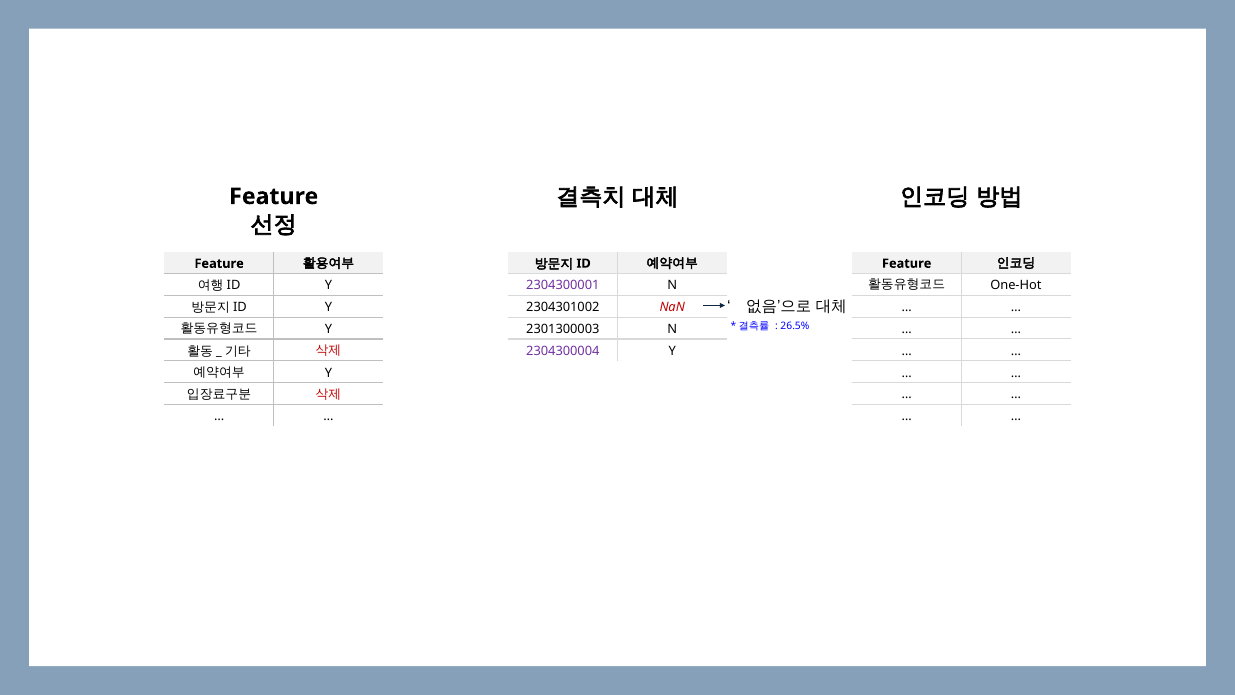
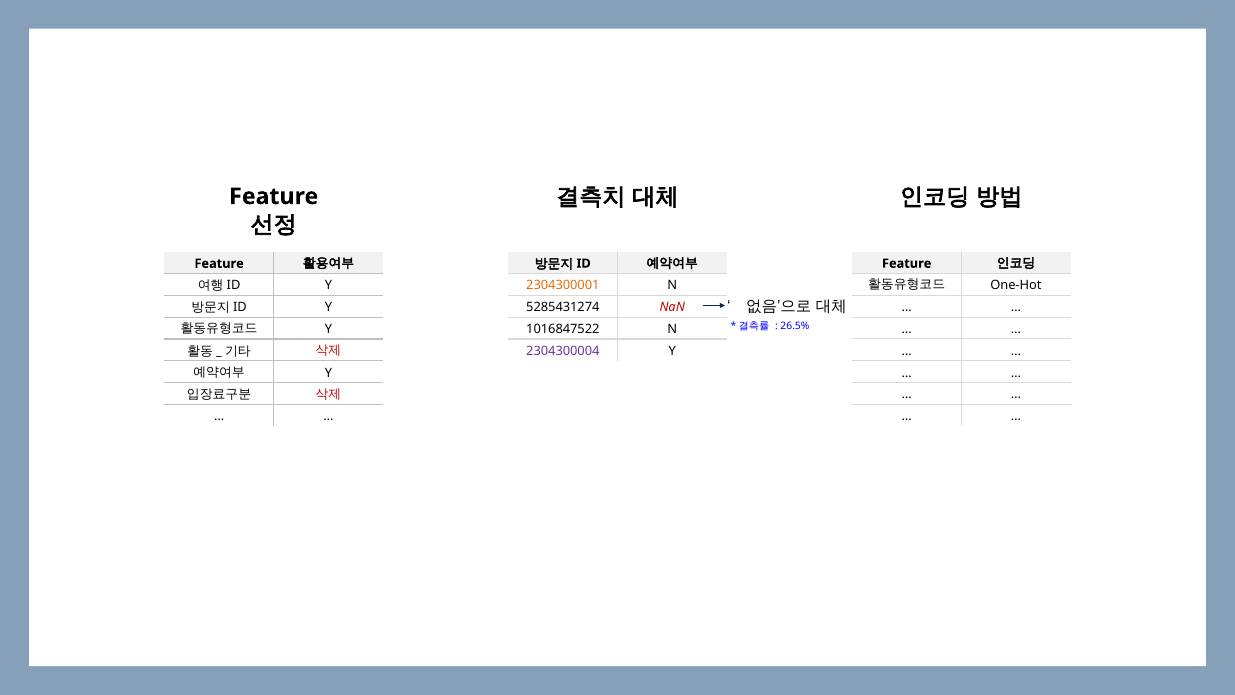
2304300001 colour: purple -> orange
2304301002: 2304301002 -> 5285431274
2301300003: 2301300003 -> 1016847522
